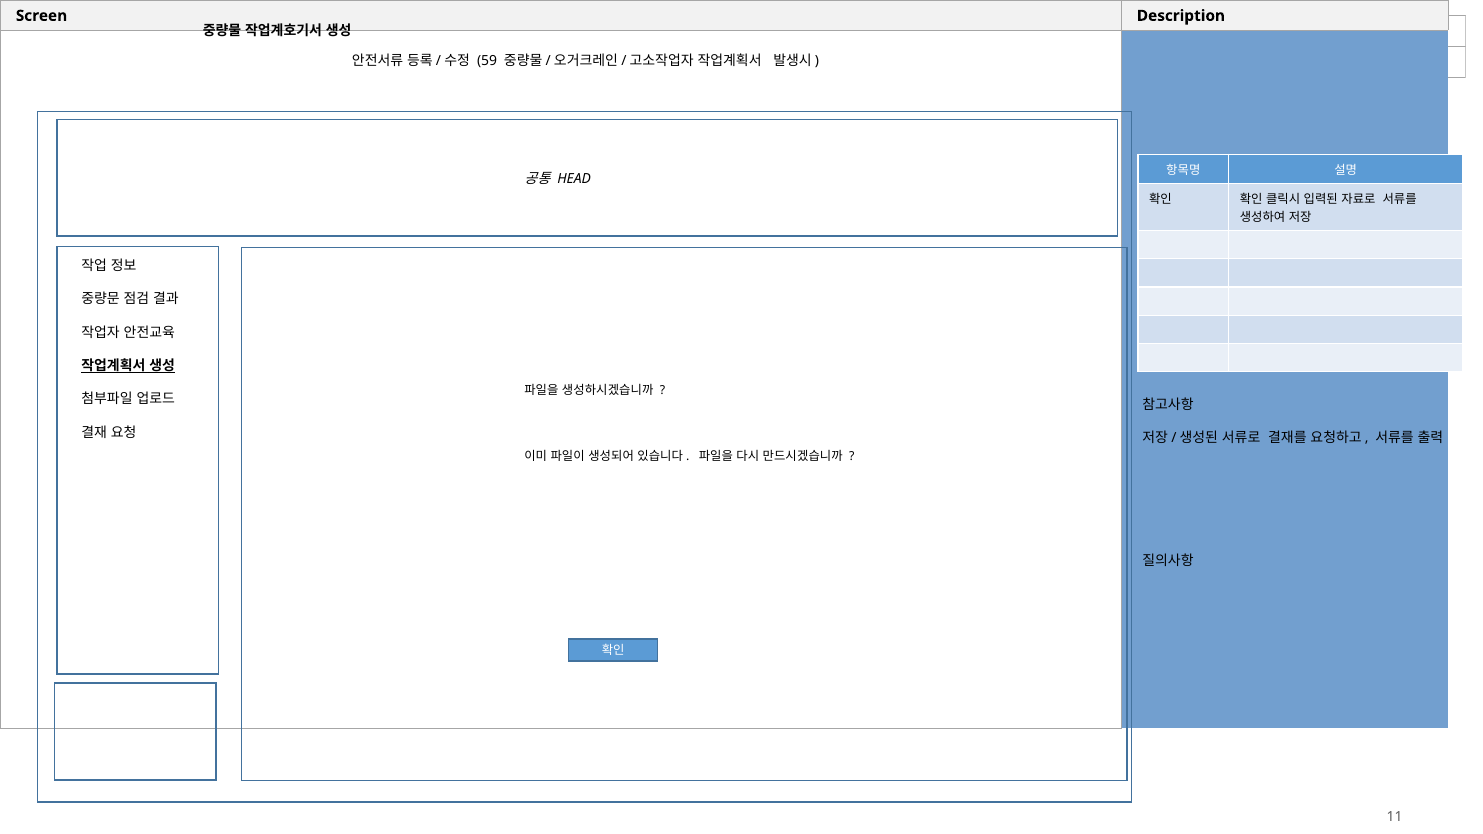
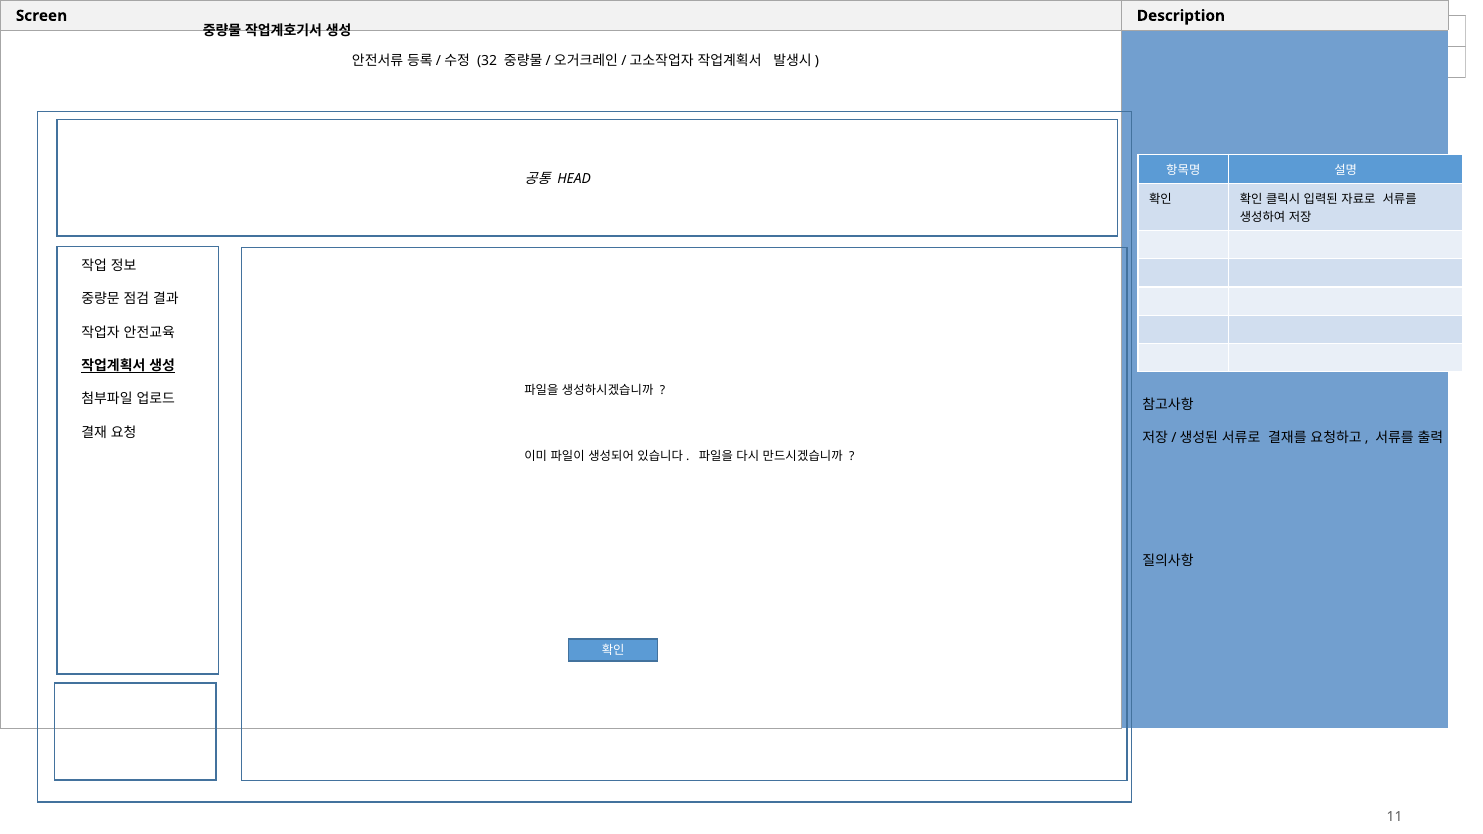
59: 59 -> 32
